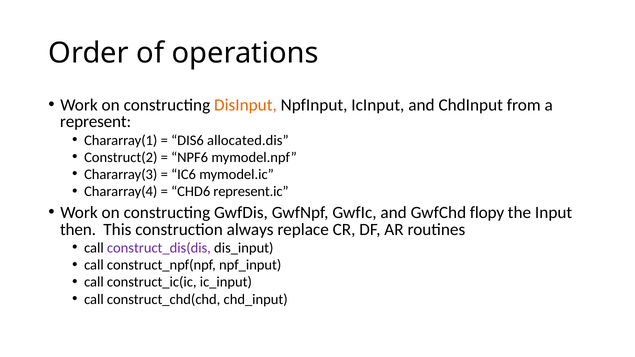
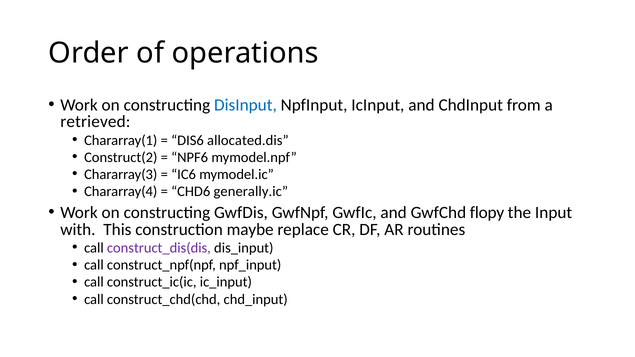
DisInput colour: orange -> blue
represent: represent -> retrieved
represent.ic: represent.ic -> generally.ic
then: then -> with
always: always -> maybe
